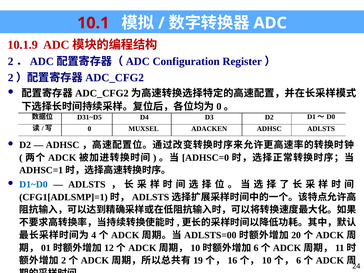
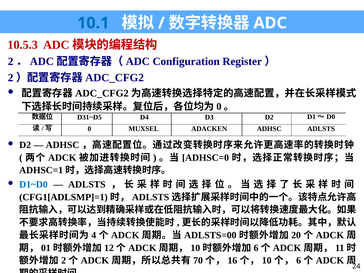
10.1 colour: red -> blue
10.1.9: 10.1.9 -> 10.5.3
19: 19 -> 70
